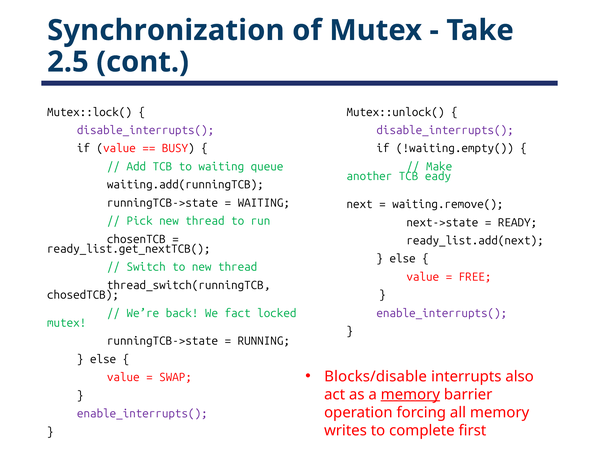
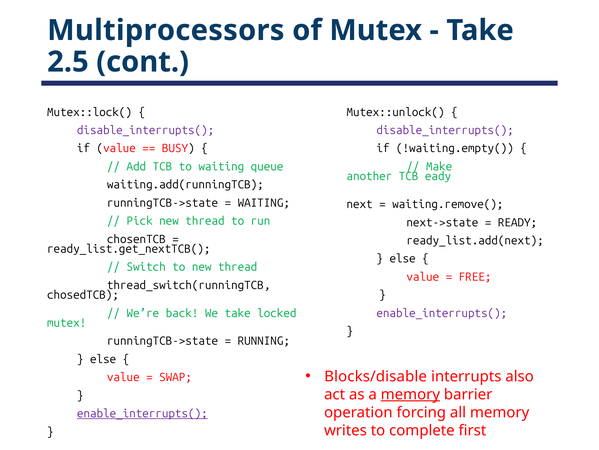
Synchronization: Synchronization -> Multiprocessors
We fact: fact -> take
enable_interrupts( at (142, 413) underline: none -> present
